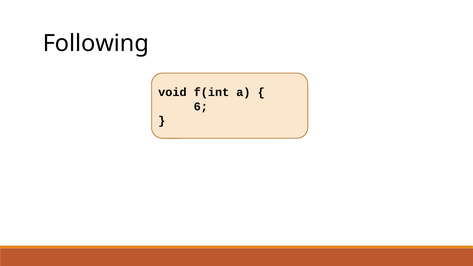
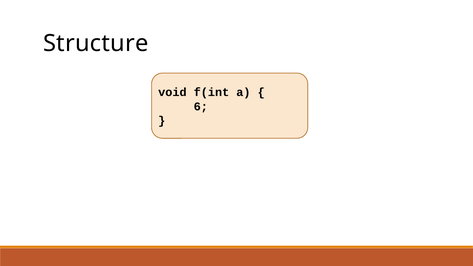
Following: Following -> Structure
